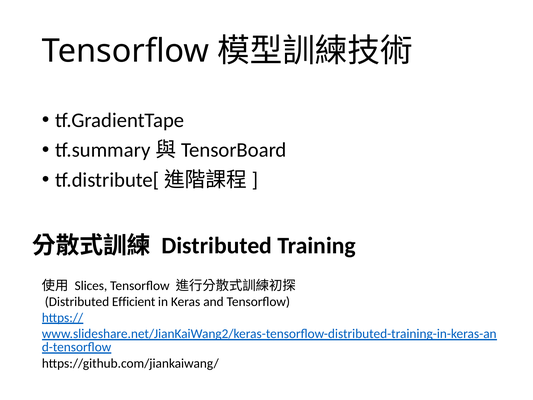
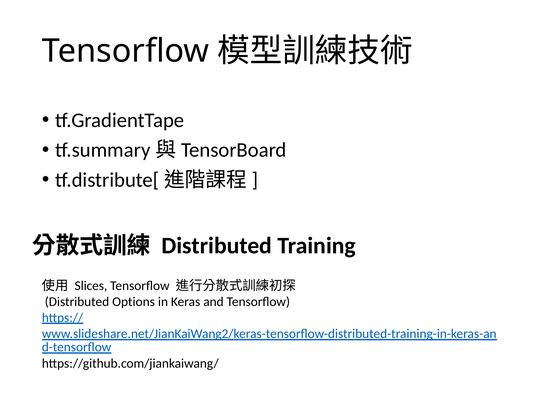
Efficient: Efficient -> Options
